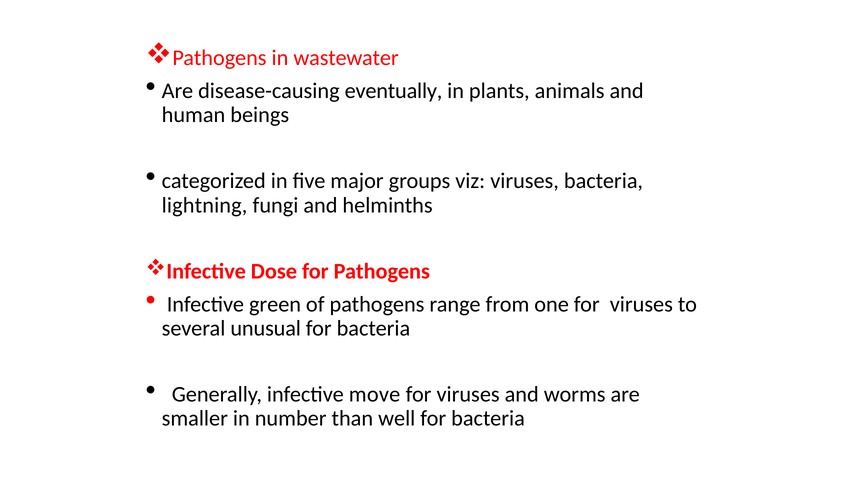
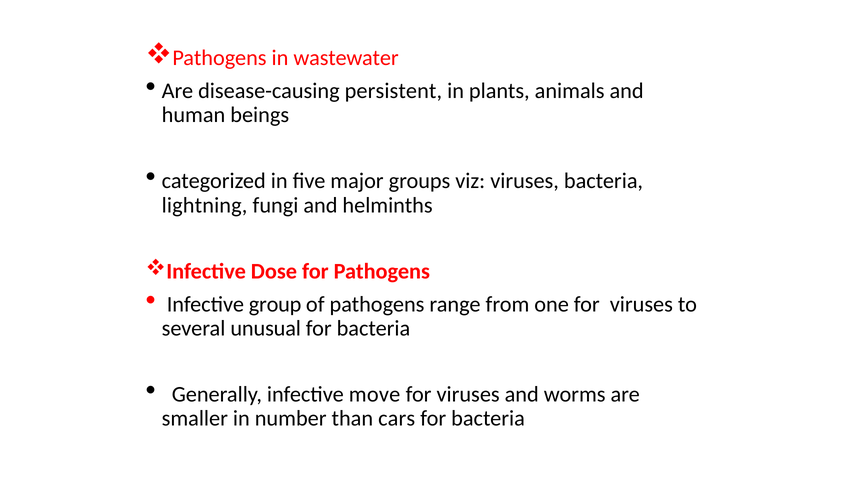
eventually: eventually -> persistent
green: green -> group
well: well -> cars
